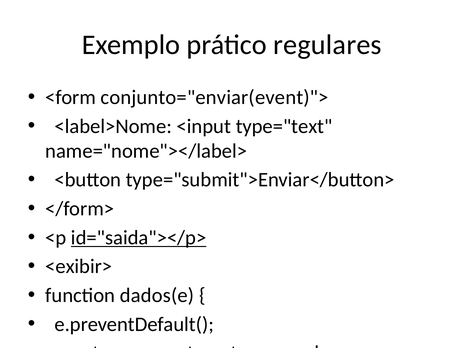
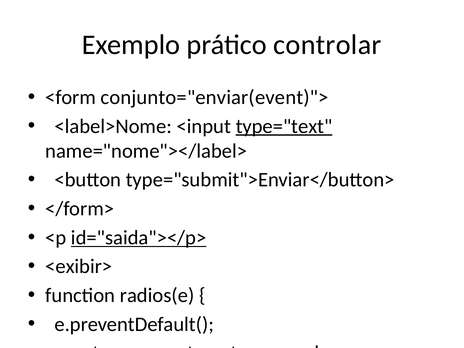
regulares: regulares -> controlar
type="text underline: none -> present
dados(e: dados(e -> radios(e
